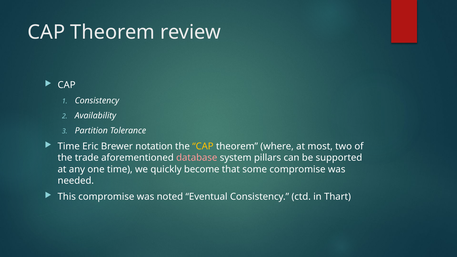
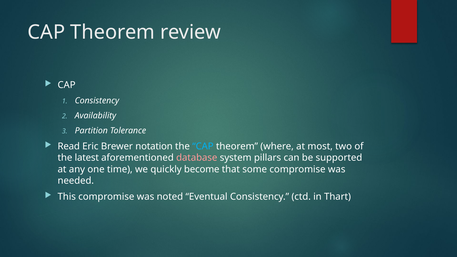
Time at (69, 146): Time -> Read
CAP at (203, 146) colour: yellow -> light blue
trade: trade -> latest
